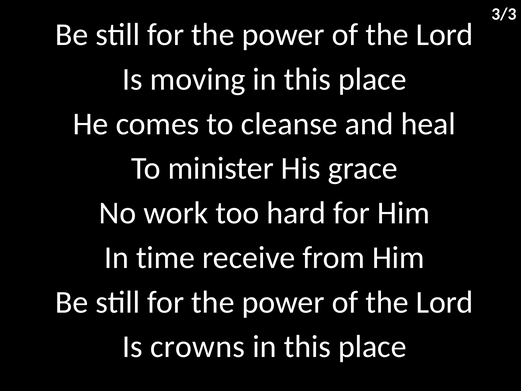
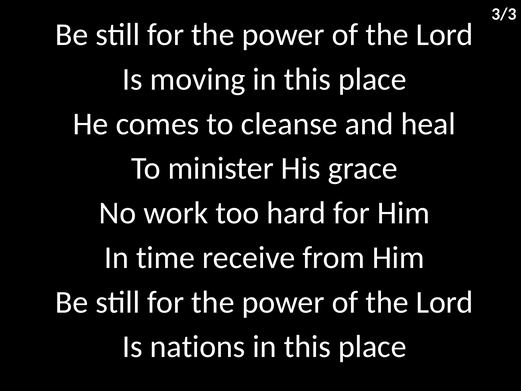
crowns: crowns -> nations
